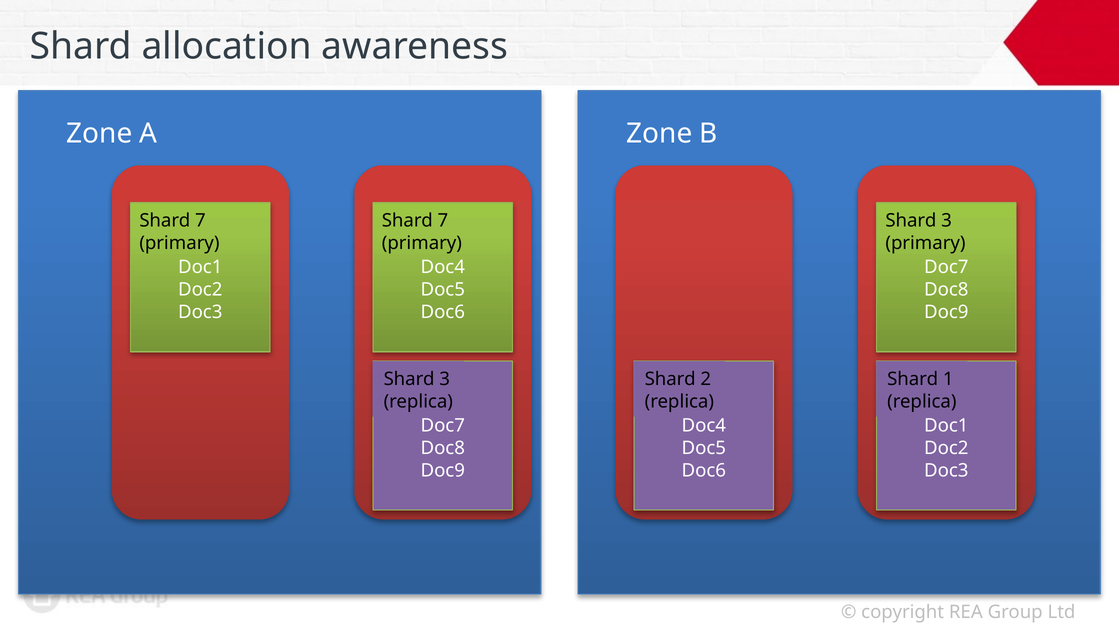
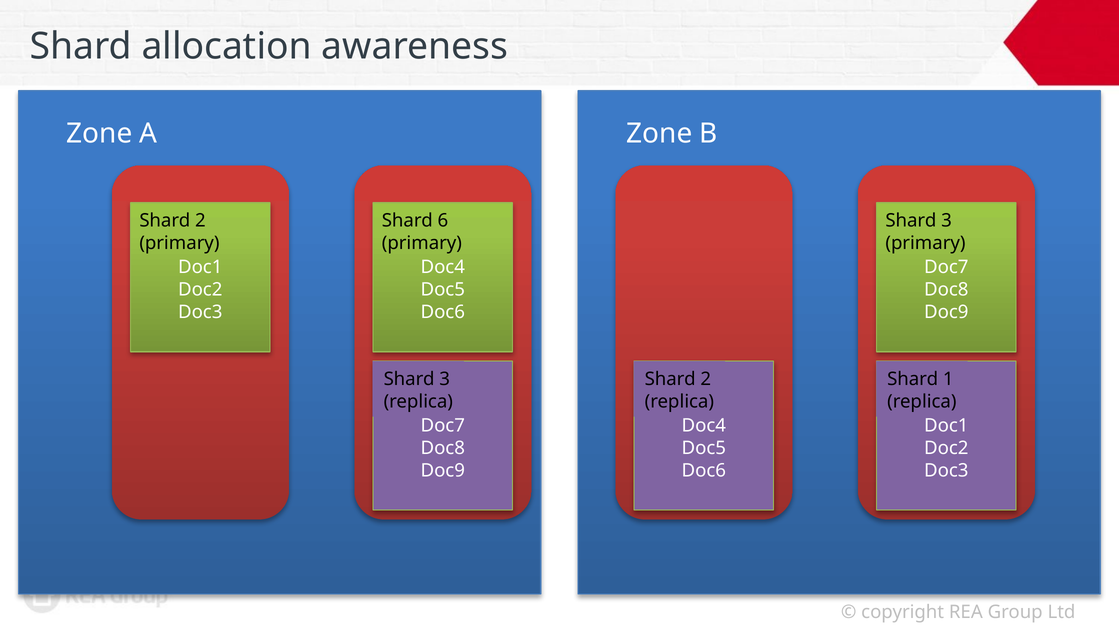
7 at (200, 221): 7 -> 2
7 at (443, 221): 7 -> 6
